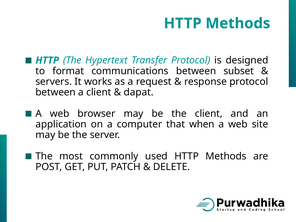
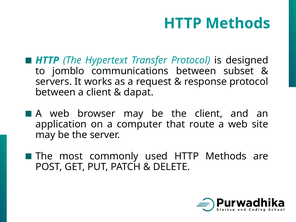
format: format -> jomblo
when: when -> route
